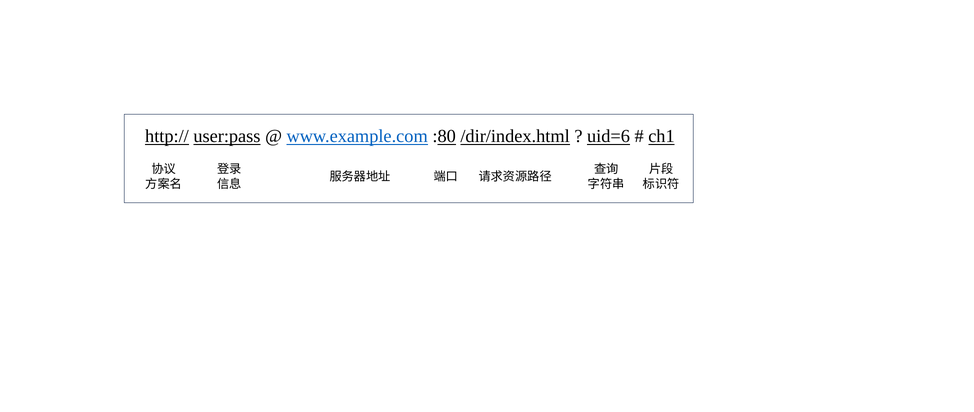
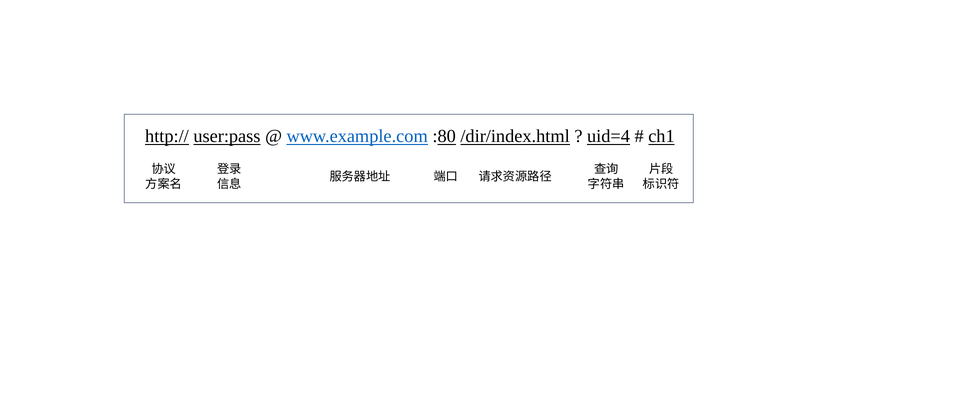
uid=6: uid=6 -> uid=4
